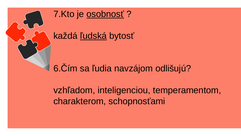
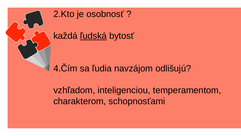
7.Kto: 7.Kto -> 2.Kto
osobnosť underline: present -> none
6.Čím: 6.Čím -> 4.Čím
